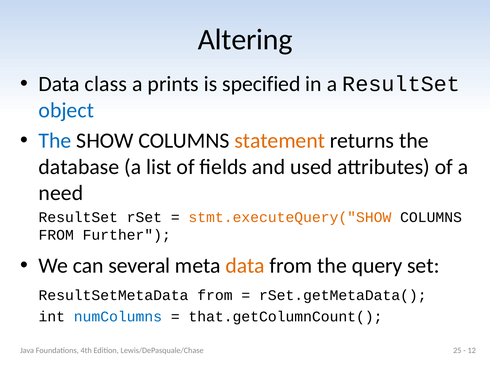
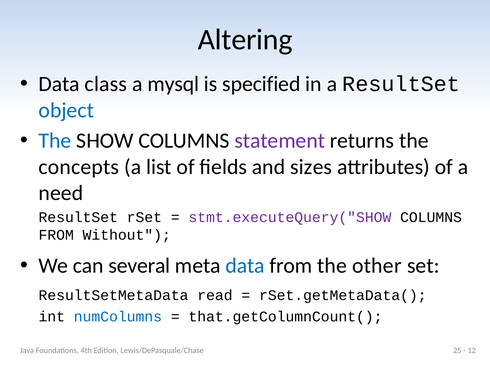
prints: prints -> mysql
statement colour: orange -> purple
database: database -> concepts
used: used -> sizes
stmt.executeQuery("SHOW colour: orange -> purple
Further: Further -> Without
data at (245, 266) colour: orange -> blue
query: query -> other
ResultSetMetaData from: from -> read
